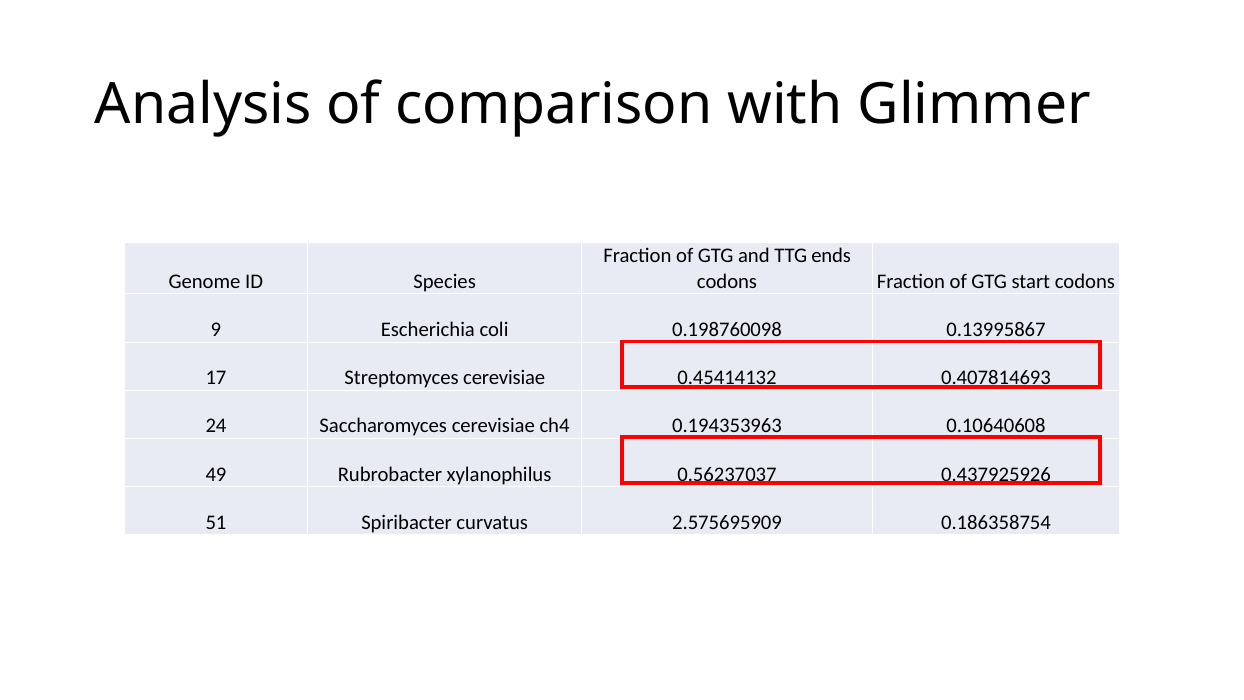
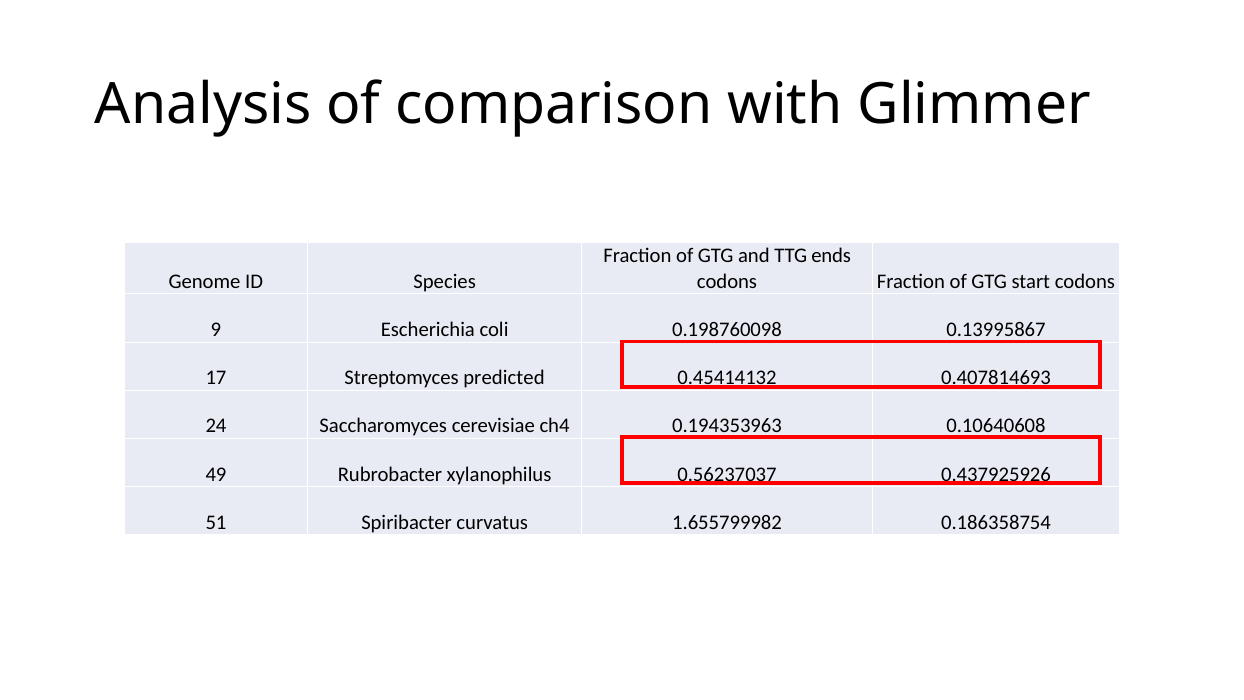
Streptomyces cerevisiae: cerevisiae -> predicted
2.575695909: 2.575695909 -> 1.655799982
